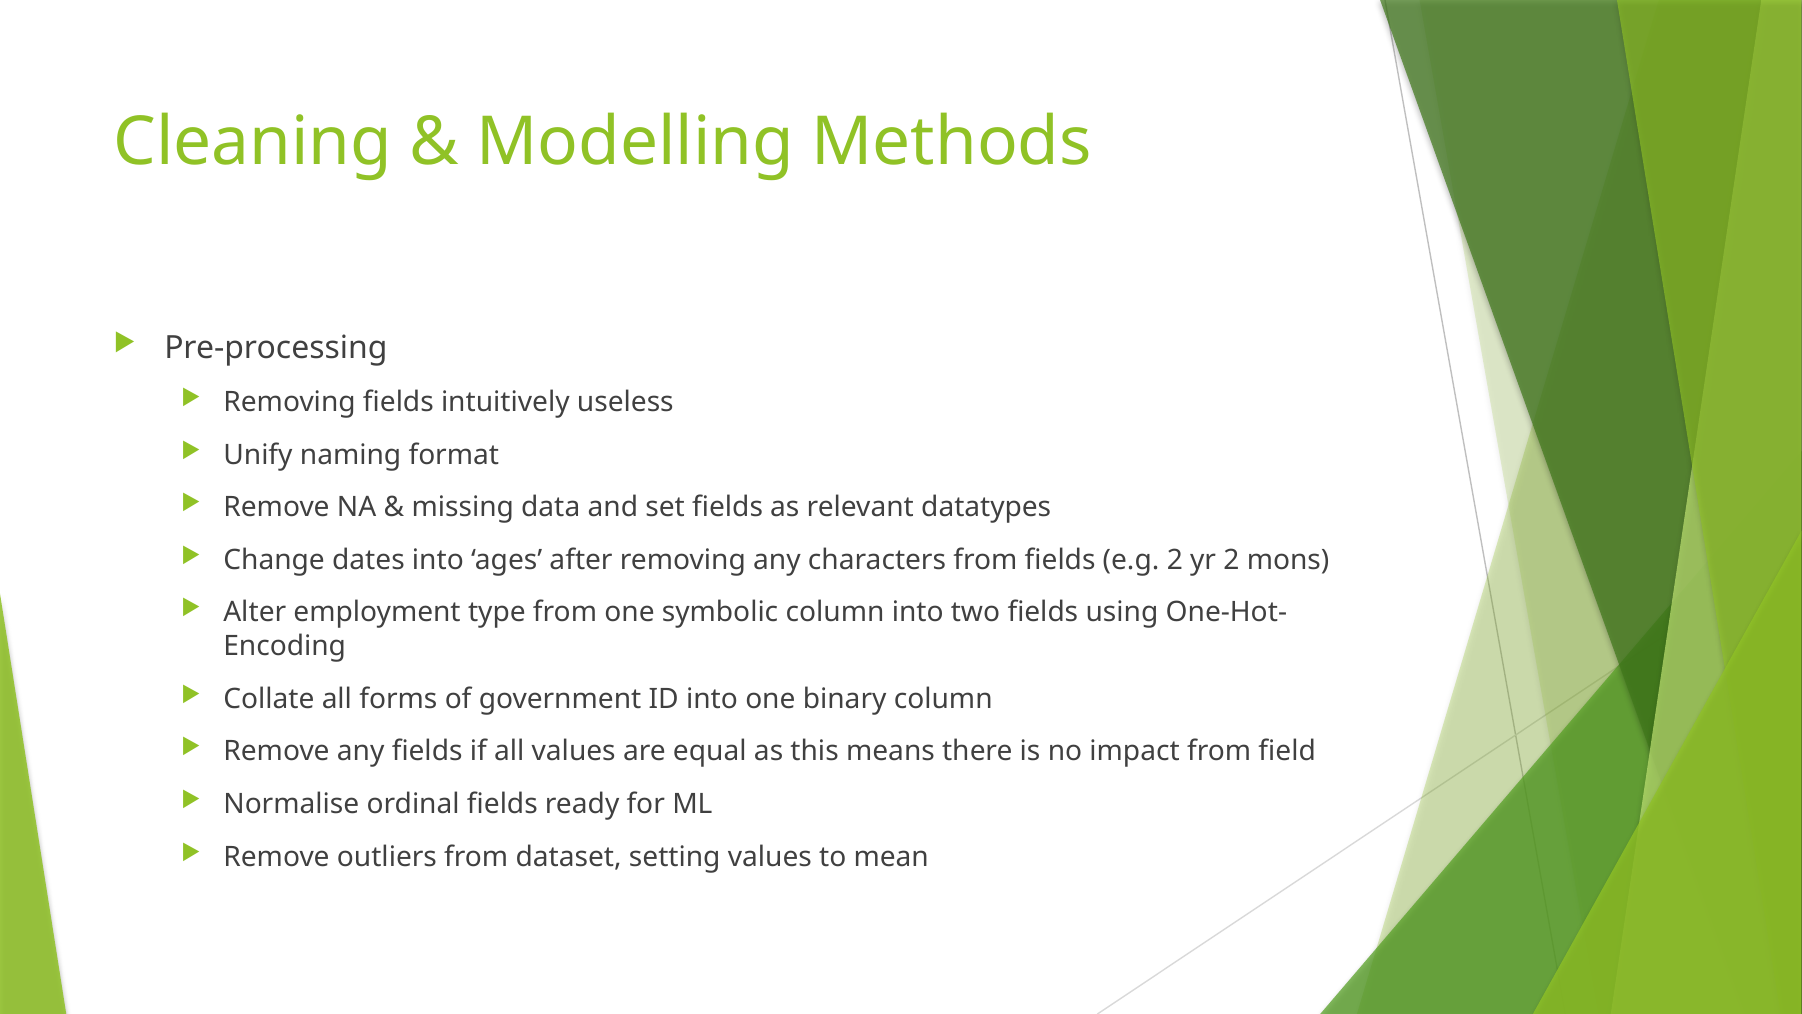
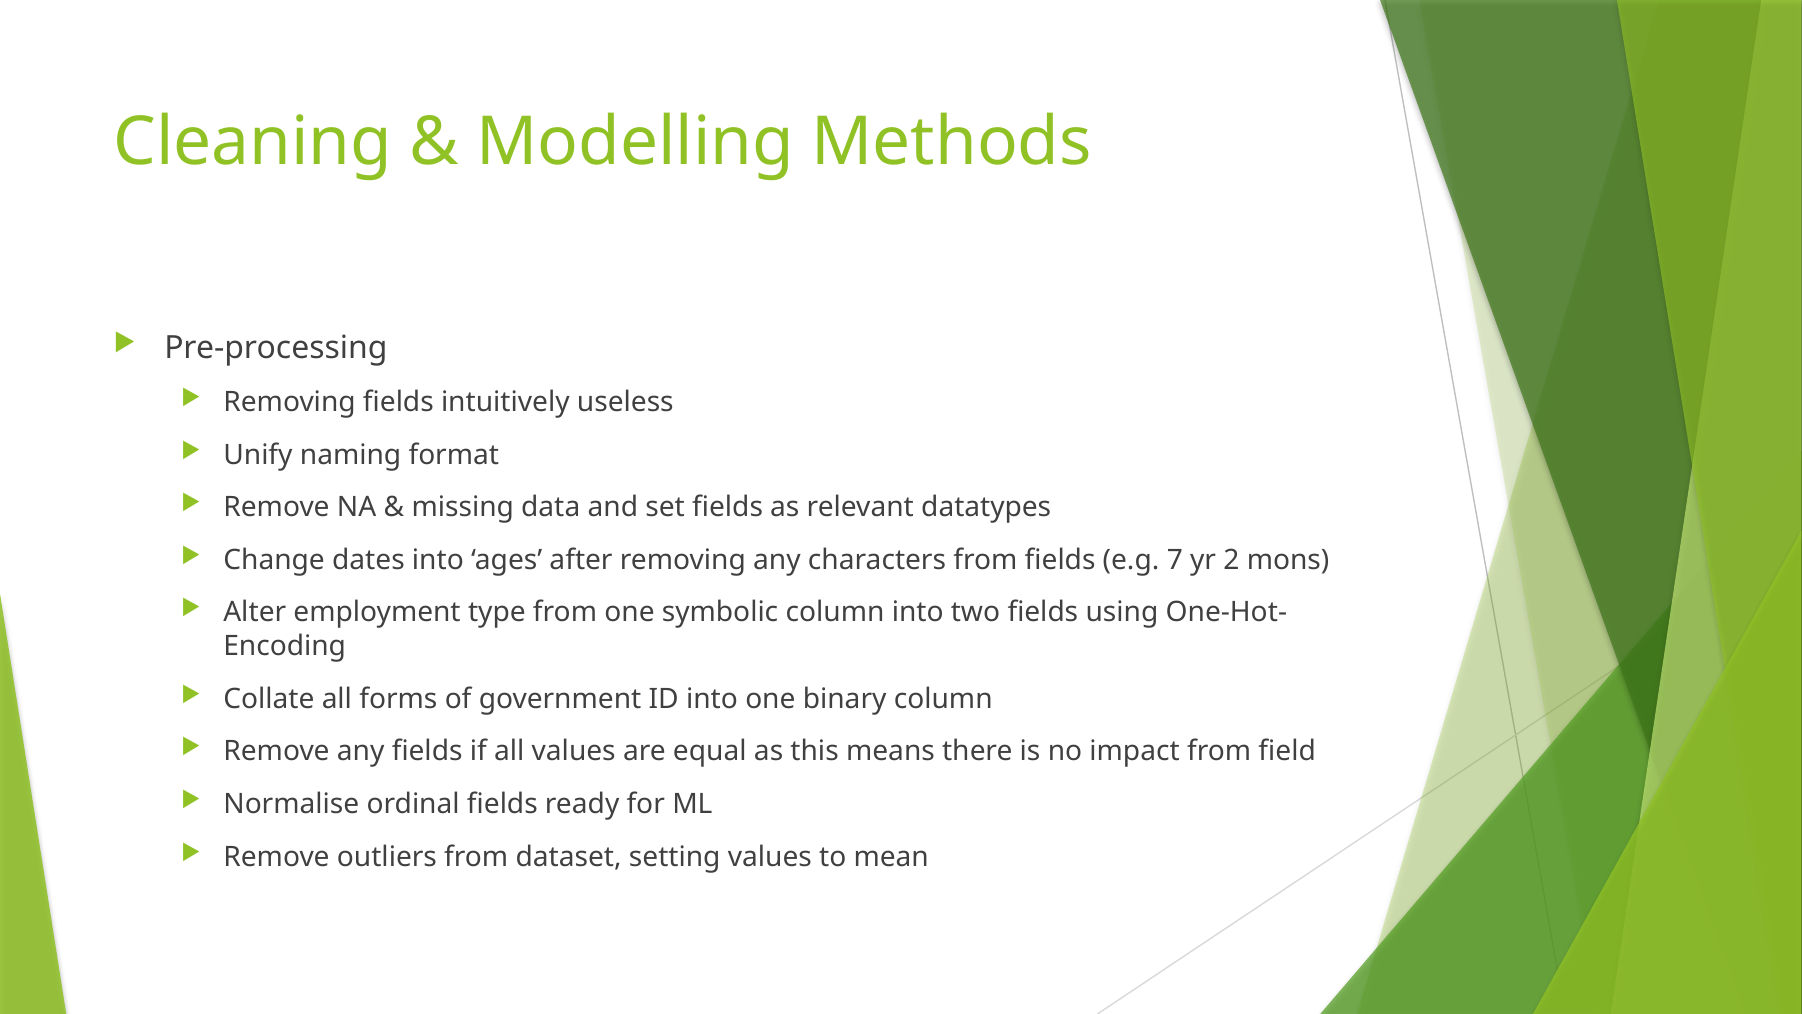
e.g 2: 2 -> 7
